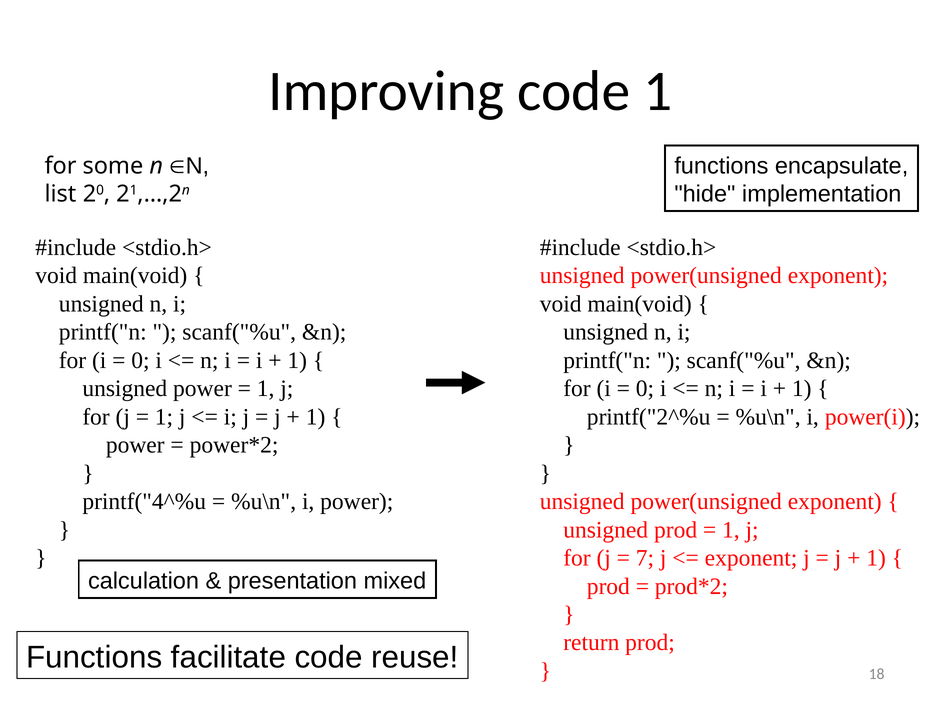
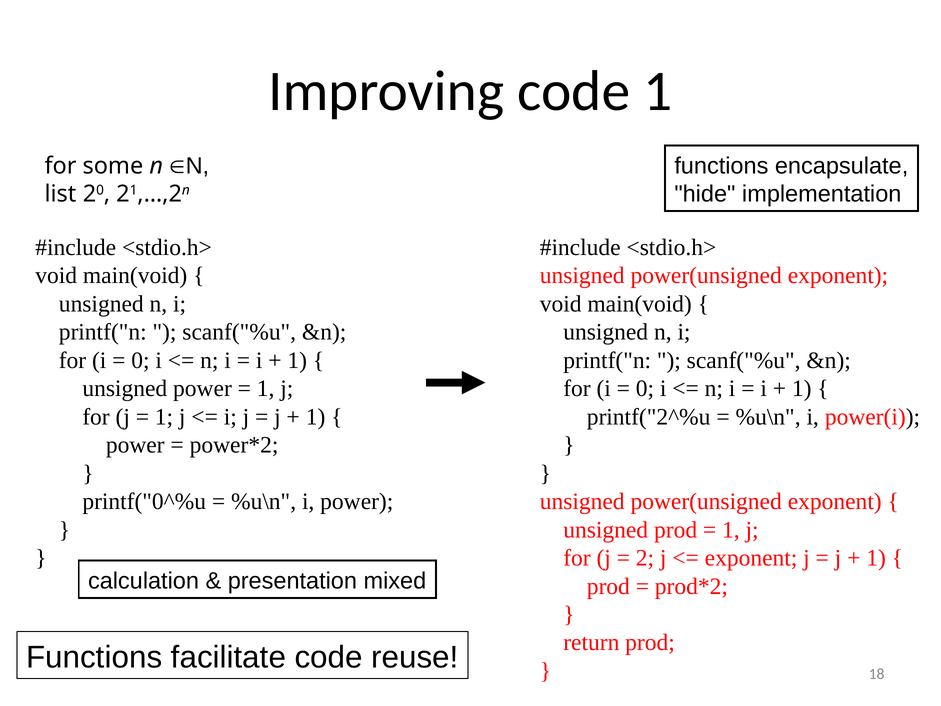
printf("4^%u: printf("4^%u -> printf("0^%u
7: 7 -> 2
